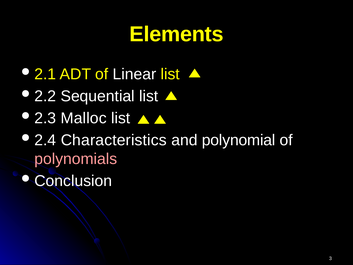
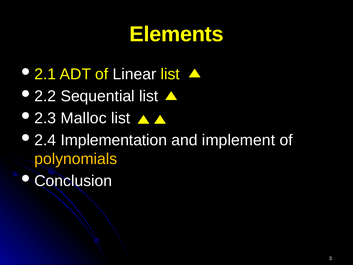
Characteristics: Characteristics -> Implementation
polynomial: polynomial -> implement
polynomials colour: pink -> yellow
